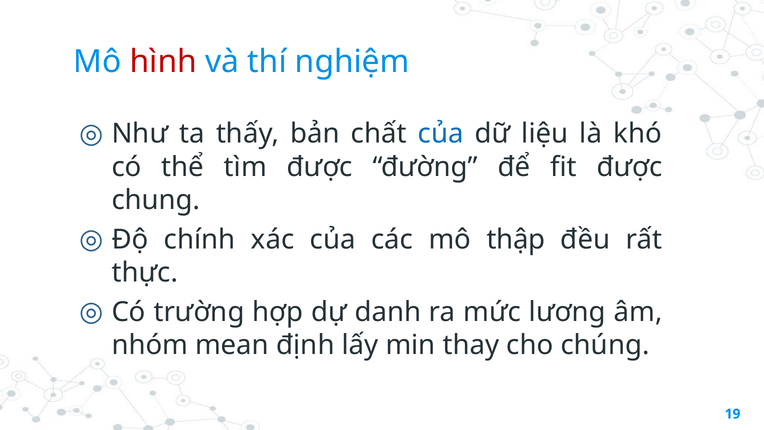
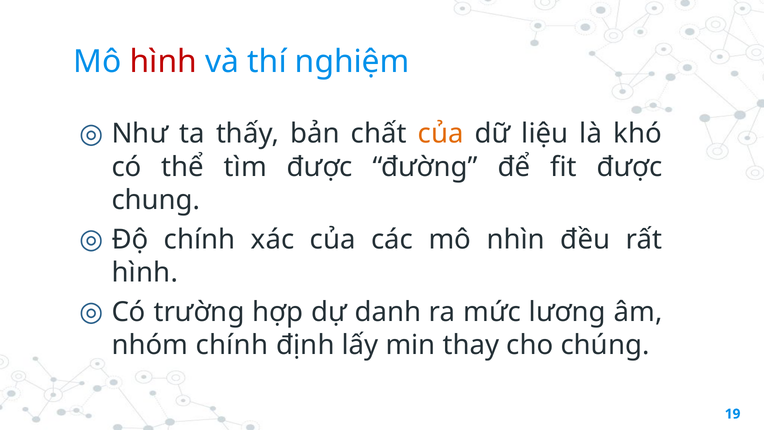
của at (441, 134) colour: blue -> orange
thập: thập -> nhìn
thực at (145, 272): thực -> hình
nhóm mean: mean -> chính
